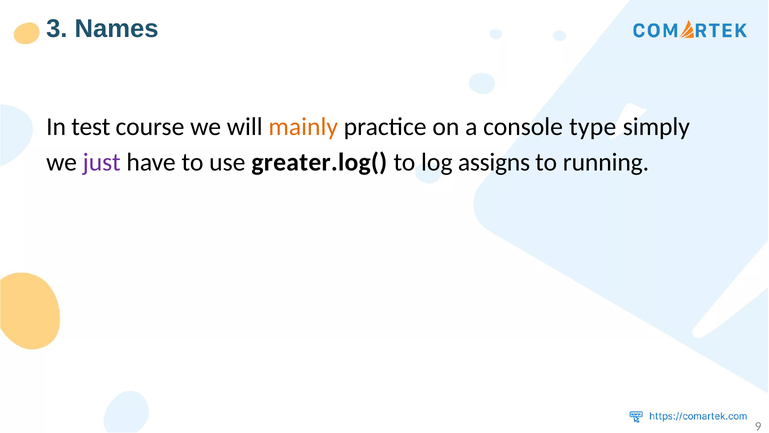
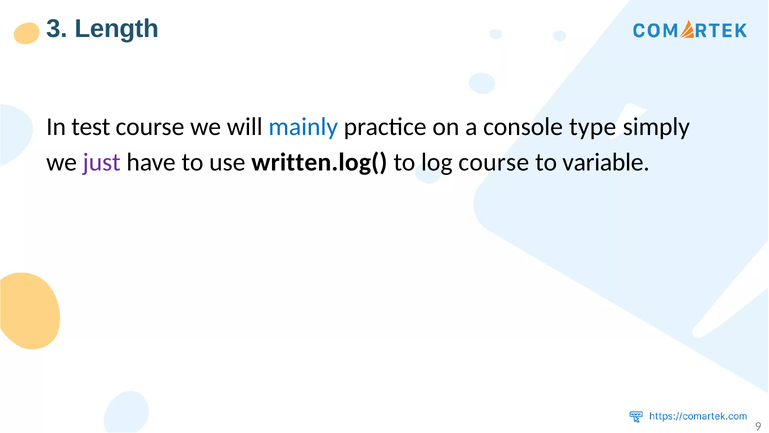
Names: Names -> Length
mainly colour: orange -> blue
greater.log(: greater.log( -> written.log(
log assigns: assigns -> course
running: running -> variable
